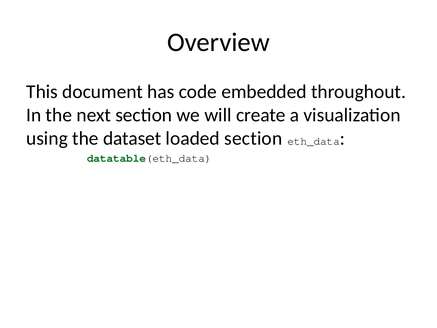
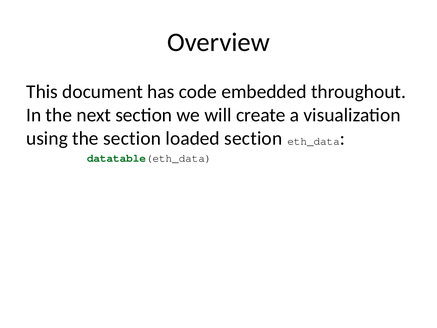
the dataset: dataset -> section
